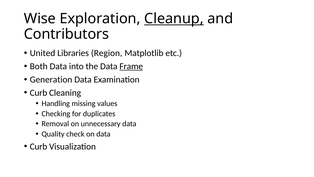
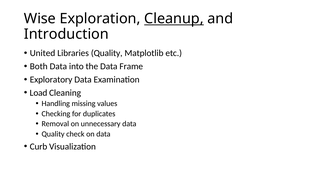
Contributors: Contributors -> Introduction
Libraries Region: Region -> Quality
Frame underline: present -> none
Generation: Generation -> Exploratory
Curb at (38, 93): Curb -> Load
